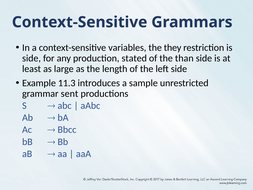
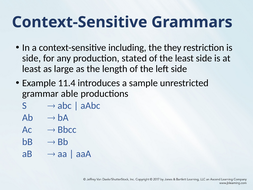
variables: variables -> including
the than: than -> least
11.3: 11.3 -> 11.4
sent: sent -> able
